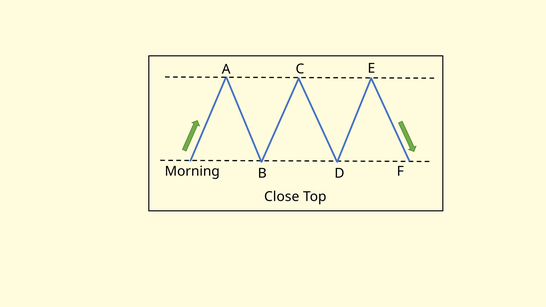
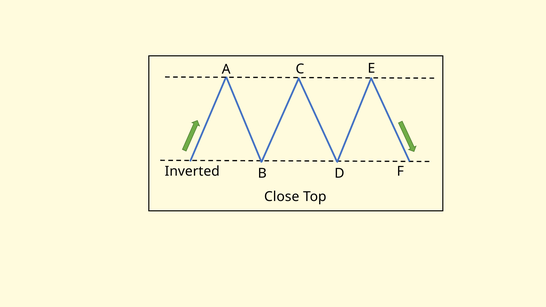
Morning: Morning -> Inverted
